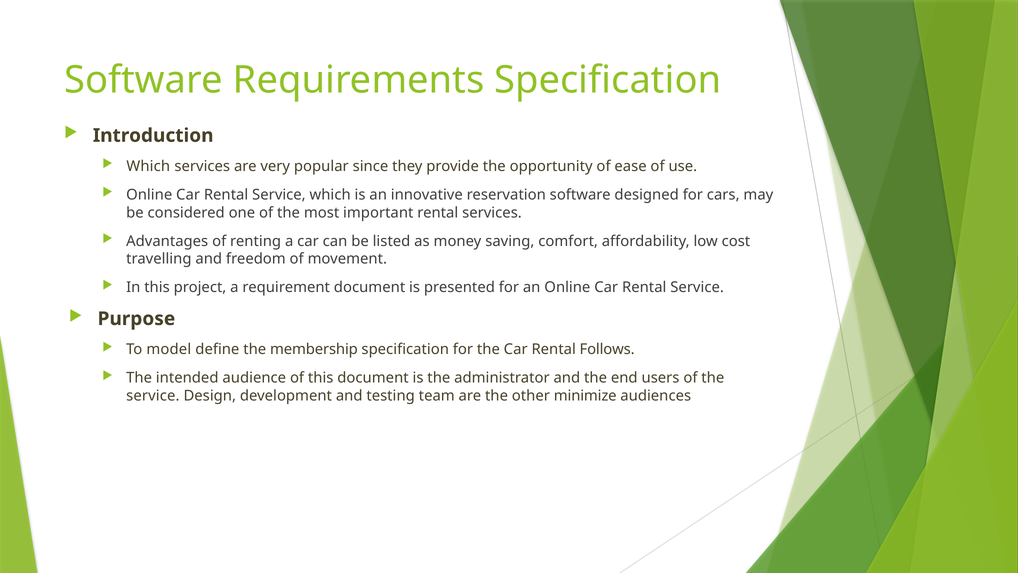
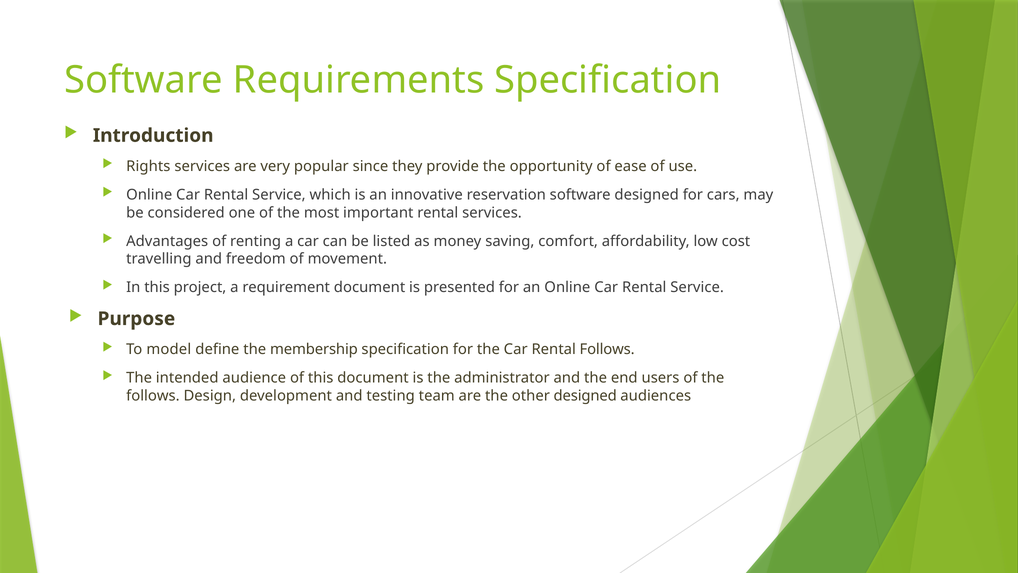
Which at (148, 166): Which -> Rights
service at (153, 396): service -> follows
other minimize: minimize -> designed
